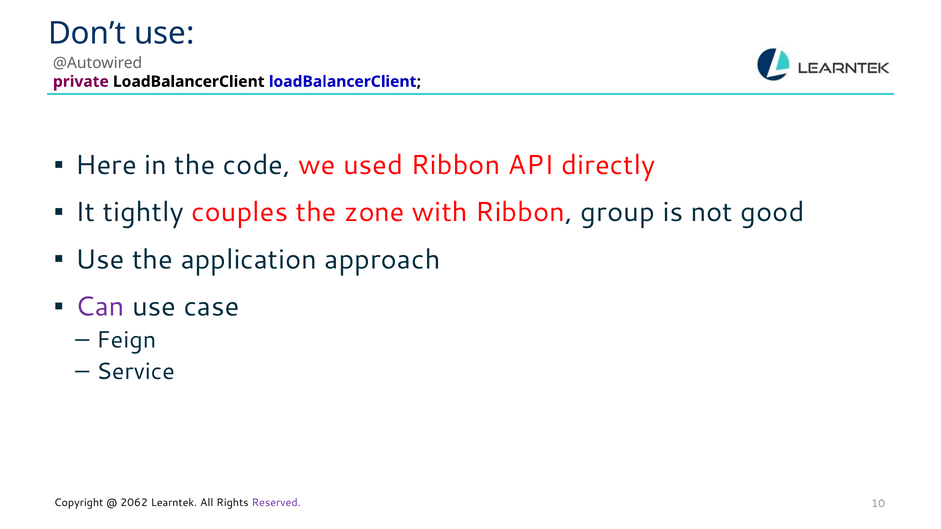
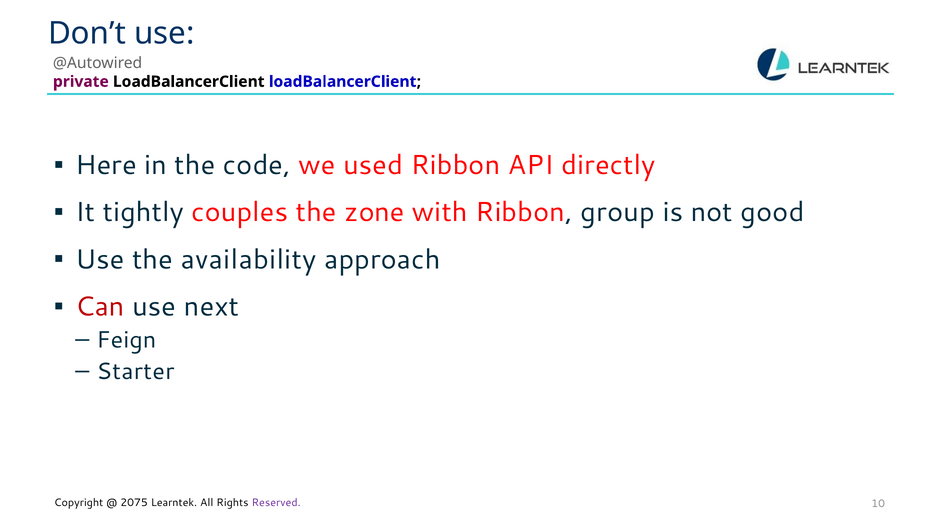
application: application -> availability
Can colour: purple -> red
case: case -> next
Service: Service -> Starter
2062: 2062 -> 2075
